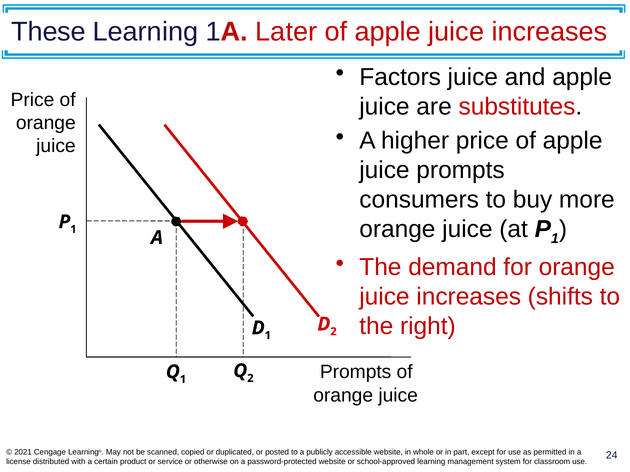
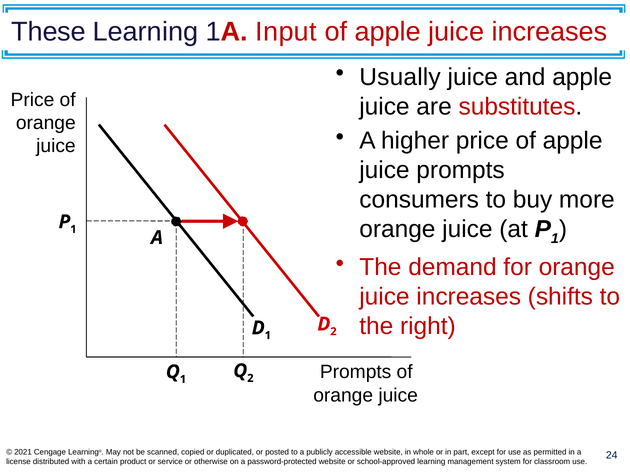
Later: Later -> Input
Factors: Factors -> Usually
